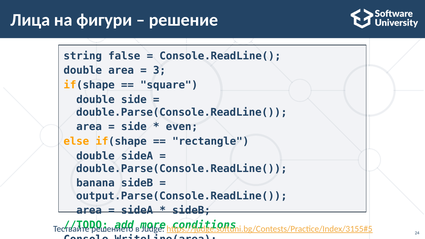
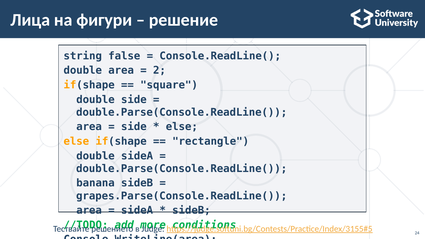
3: 3 -> 2
еven at (182, 127): еven -> else
output.Parse(Console.ReadLine(: output.Parse(Console.ReadLine( -> grapes.Parse(Console.ReadLine(
